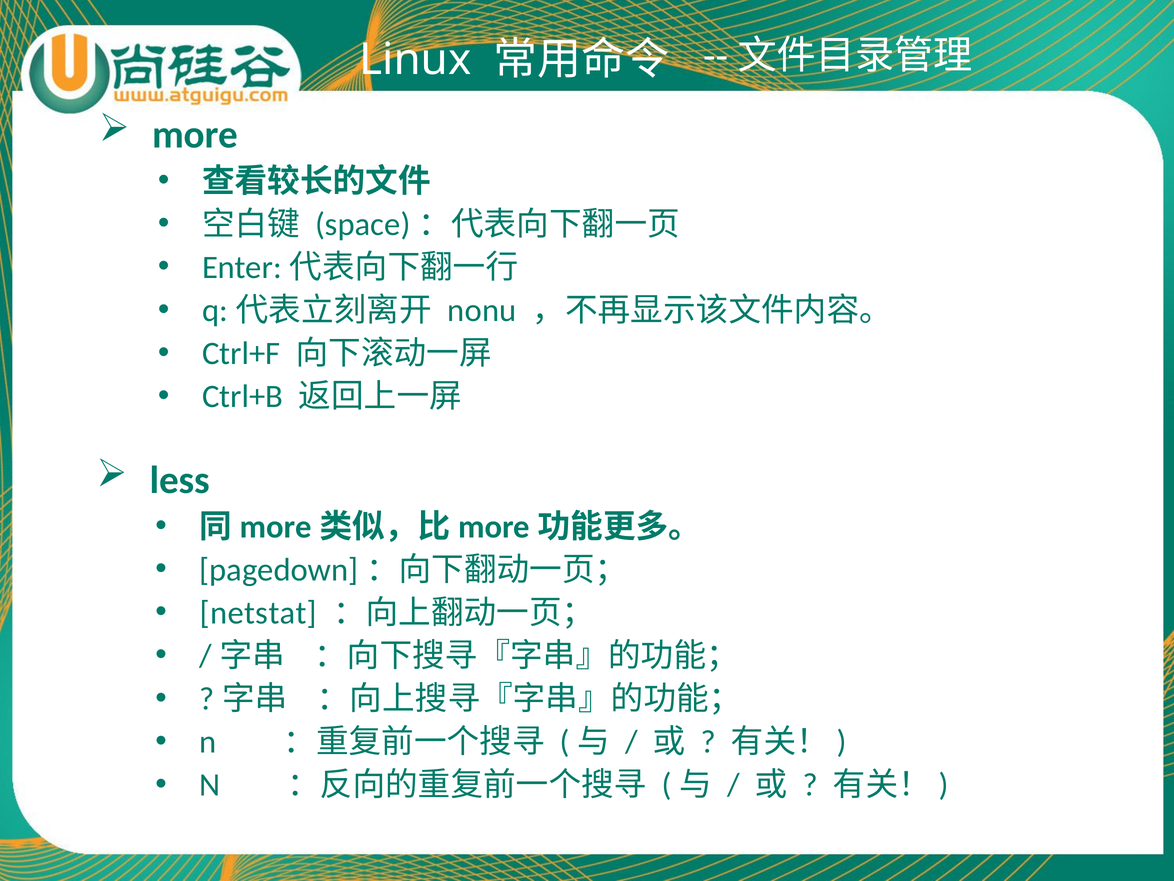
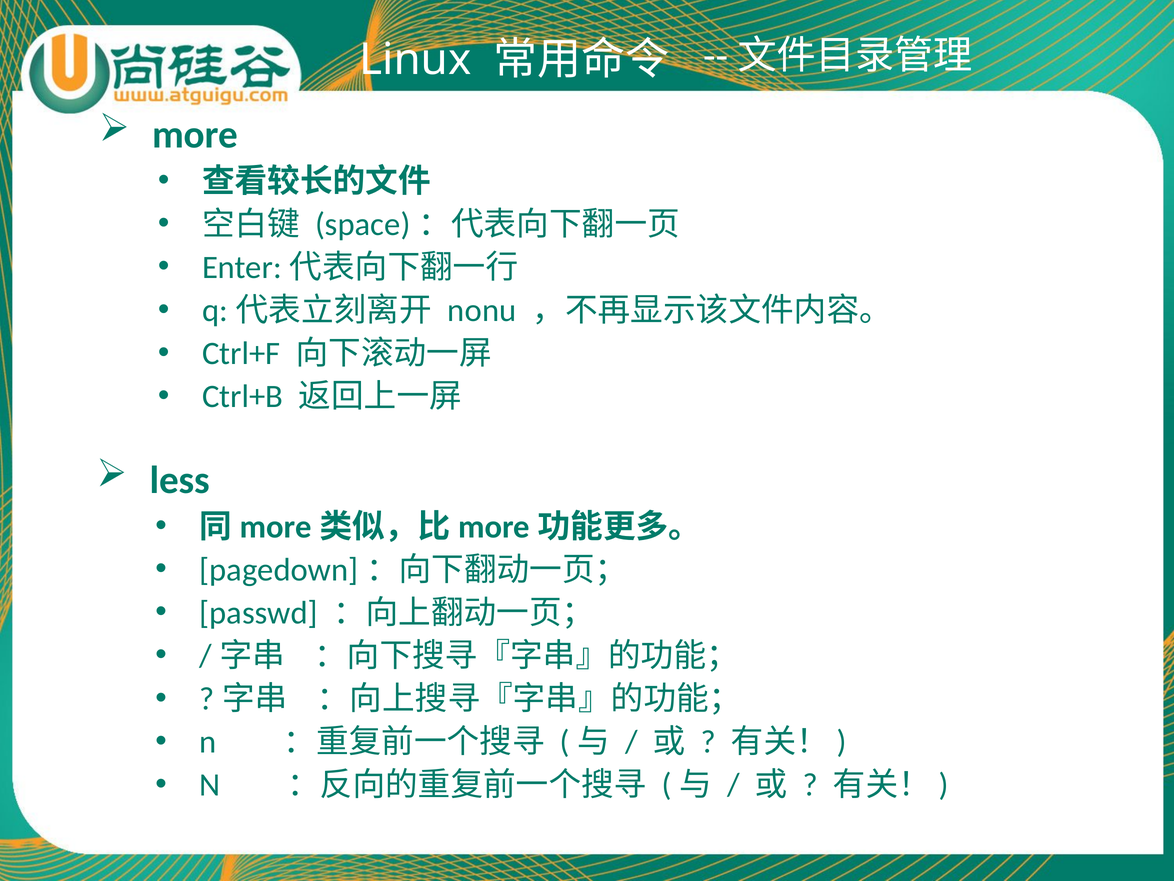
netstat: netstat -> passwd
